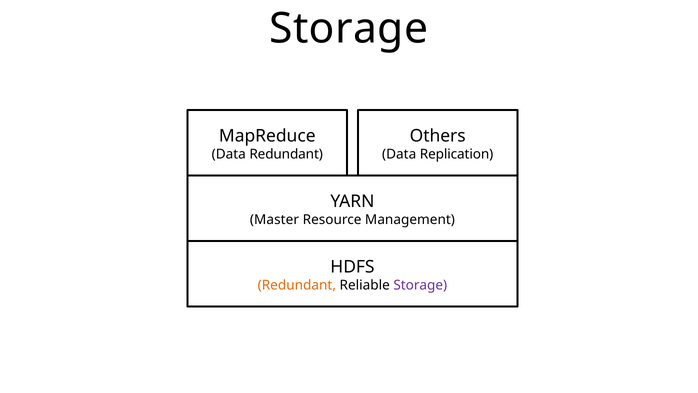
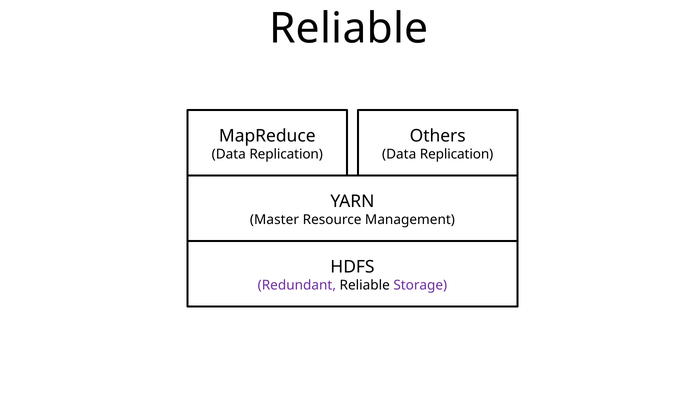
Storage at (349, 29): Storage -> Reliable
Redundant at (286, 154): Redundant -> Replication
Redundant at (297, 285) colour: orange -> purple
